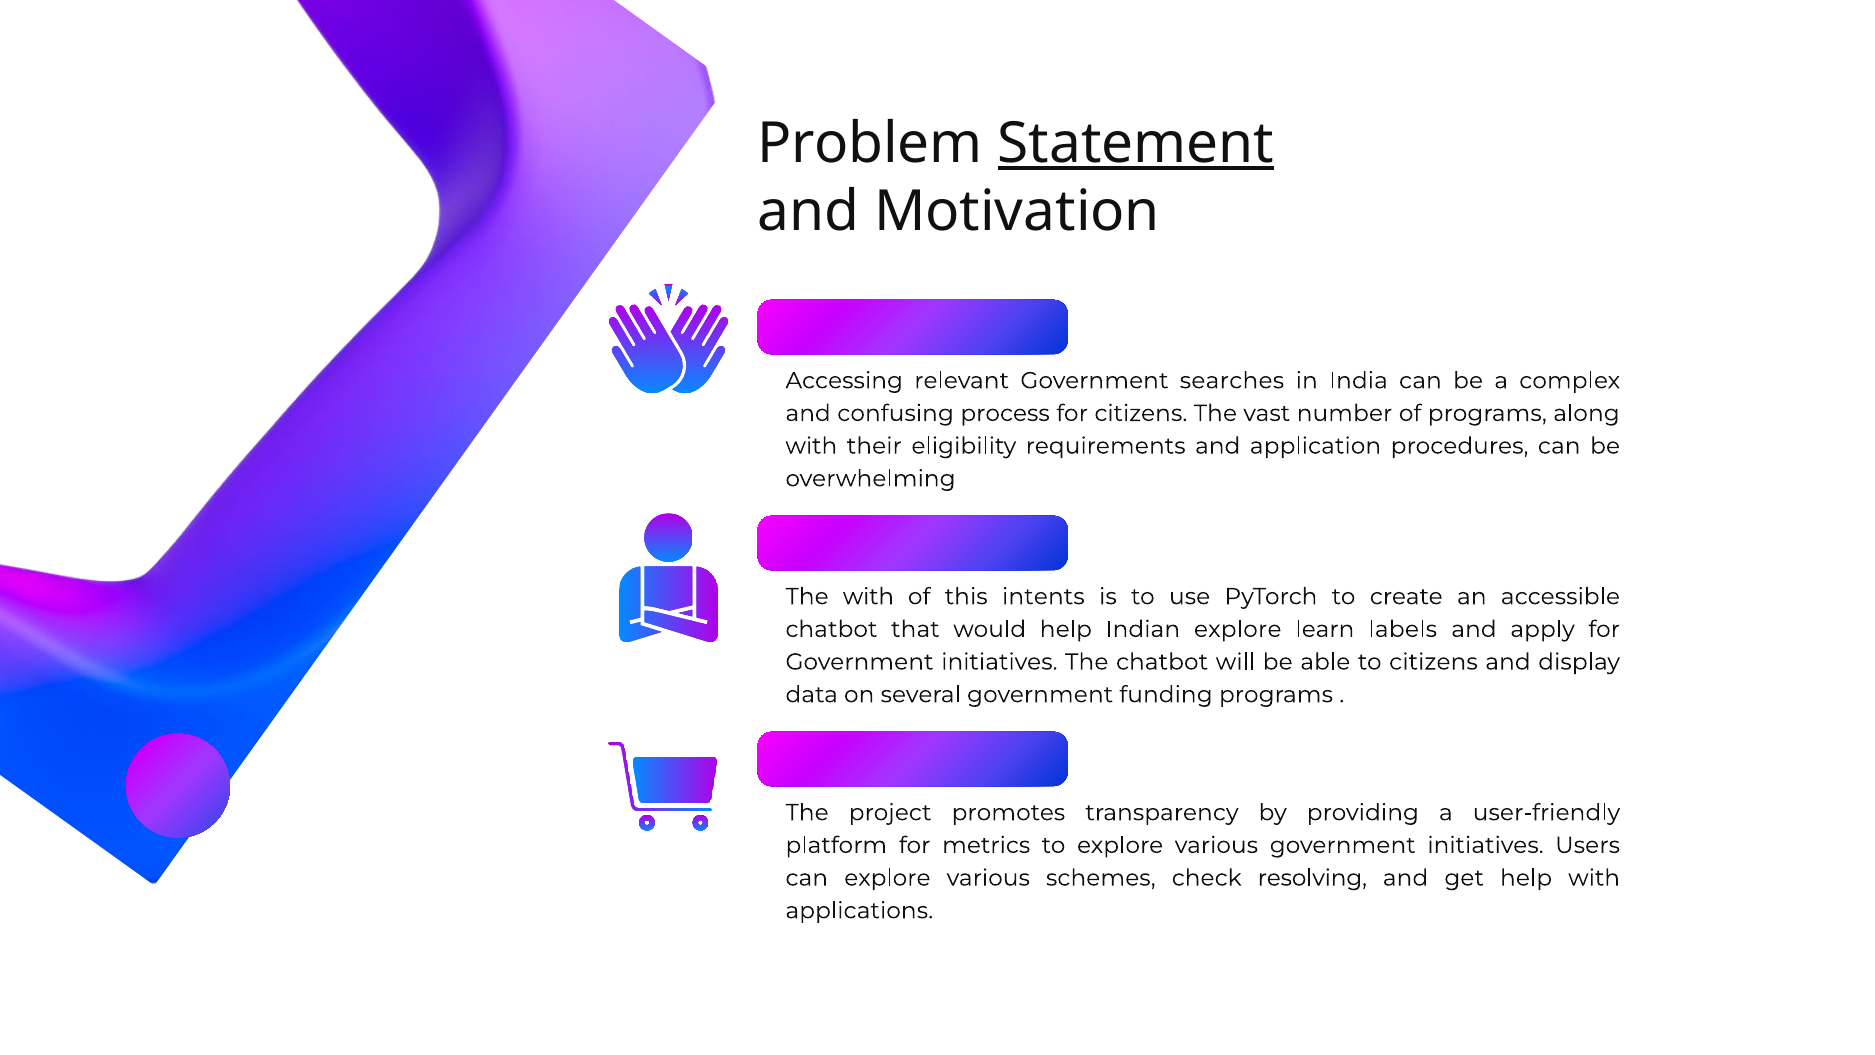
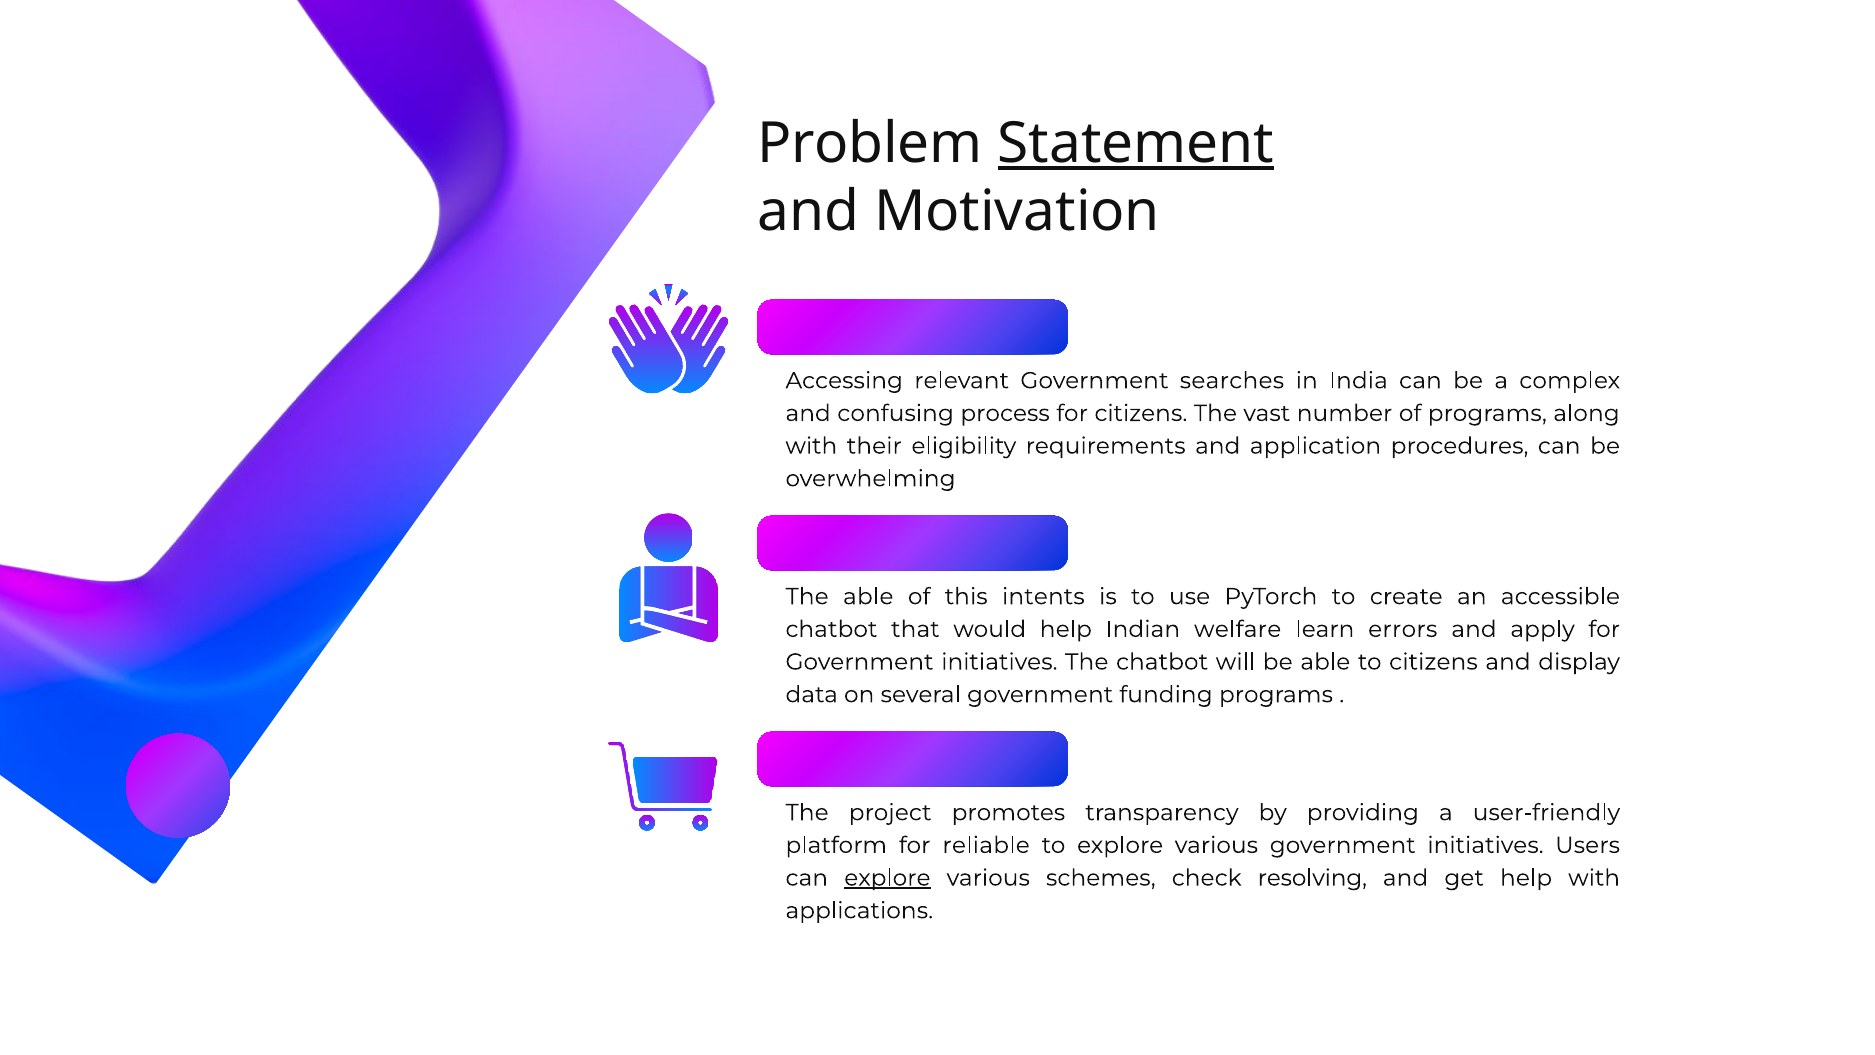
The with: with -> able
Indian explore: explore -> welfare
labels: labels -> errors
metrics: metrics -> reliable
explore at (887, 878) underline: none -> present
